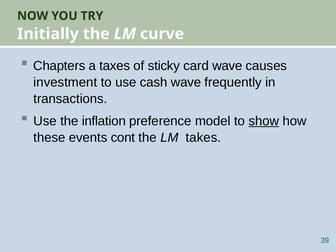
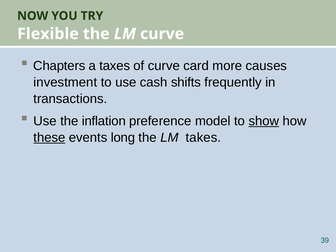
Initially: Initially -> Flexible
of sticky: sticky -> curve
card wave: wave -> more
cash wave: wave -> shifts
these underline: none -> present
cont: cont -> long
